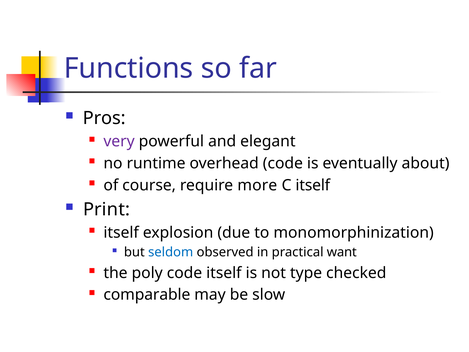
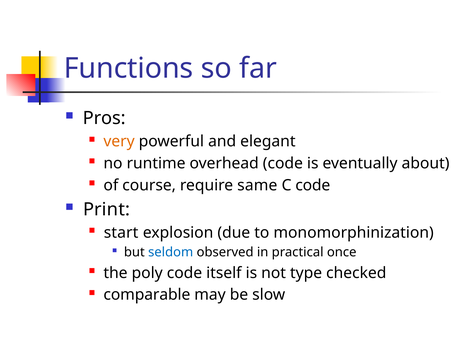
very colour: purple -> orange
more: more -> same
C itself: itself -> code
itself at (121, 233): itself -> start
want: want -> once
